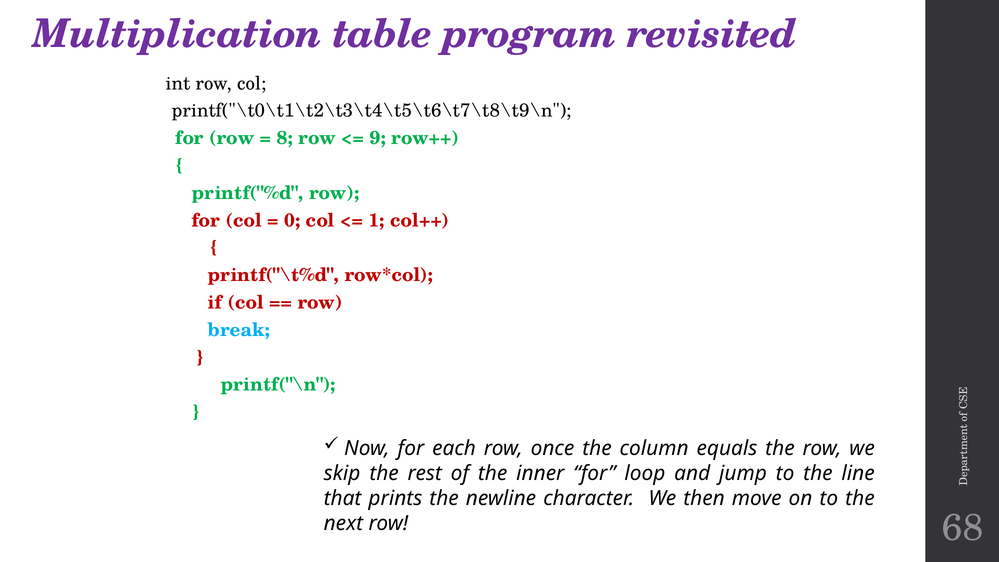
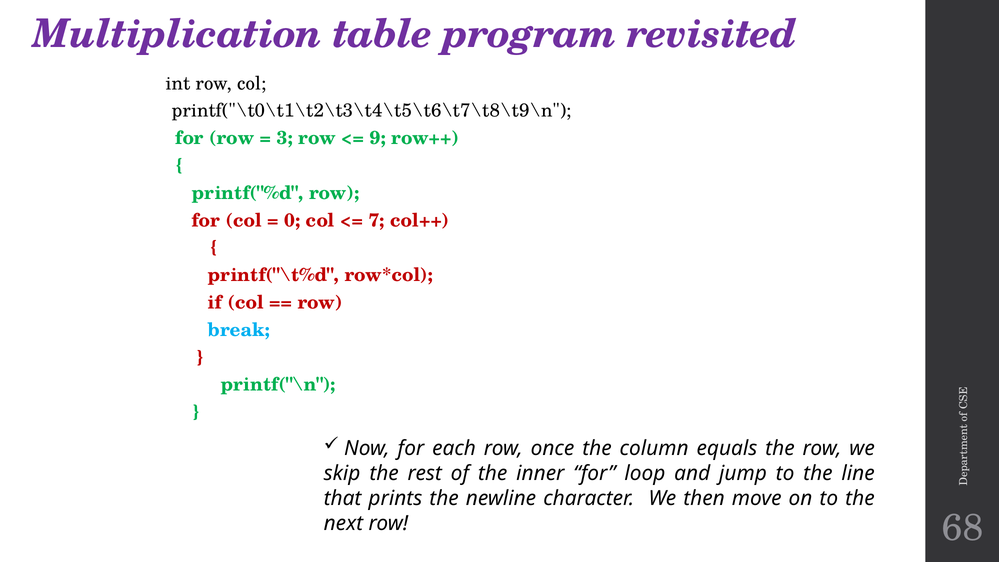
8: 8 -> 3
1: 1 -> 7
